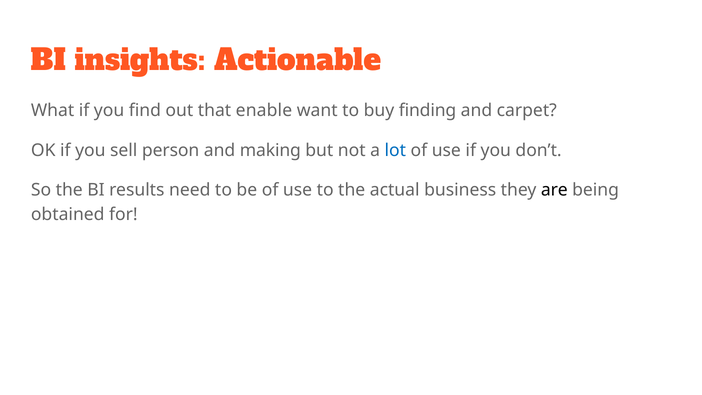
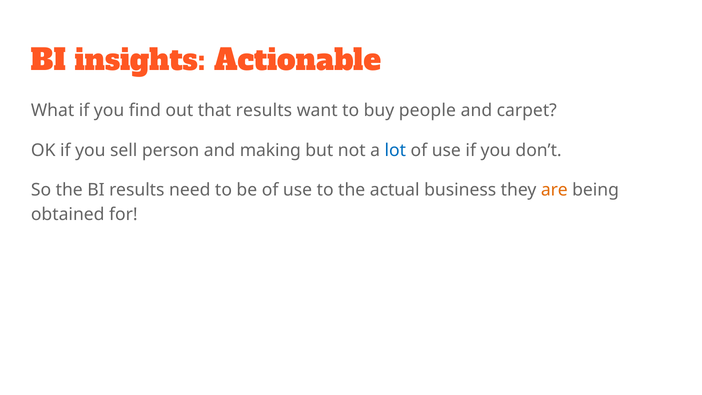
that enable: enable -> results
finding: finding -> people
are colour: black -> orange
